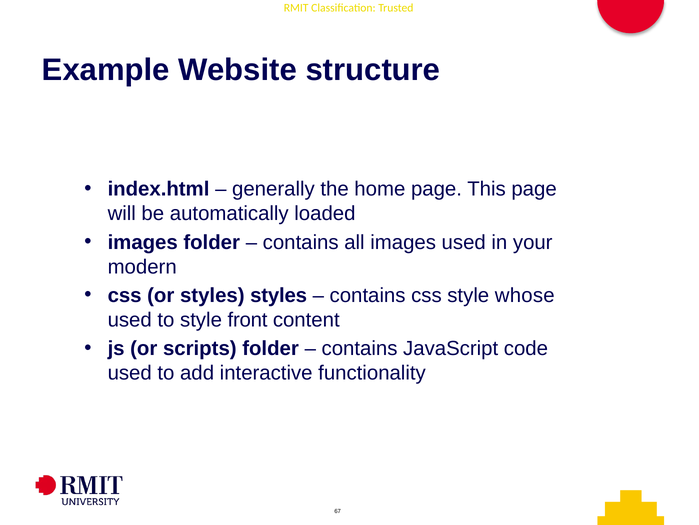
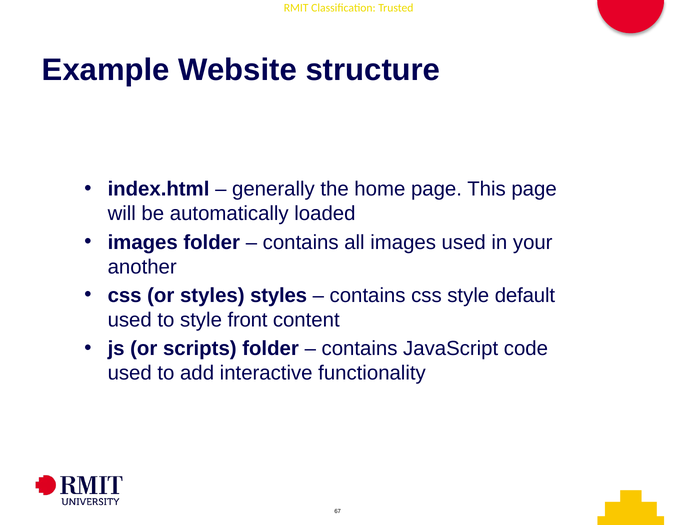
modern: modern -> another
whose: whose -> default
